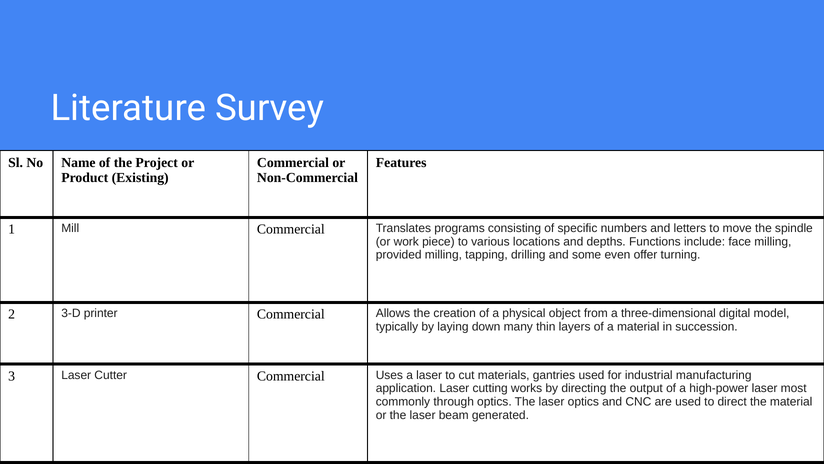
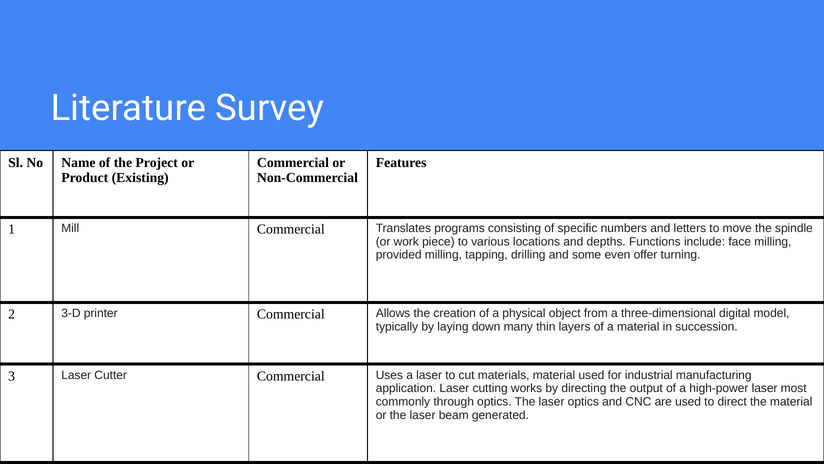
materials gantries: gantries -> material
